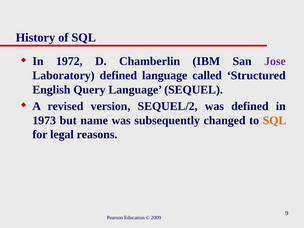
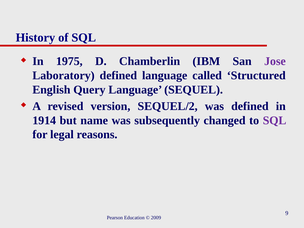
1972: 1972 -> 1975
1973: 1973 -> 1914
SQL at (275, 120) colour: orange -> purple
